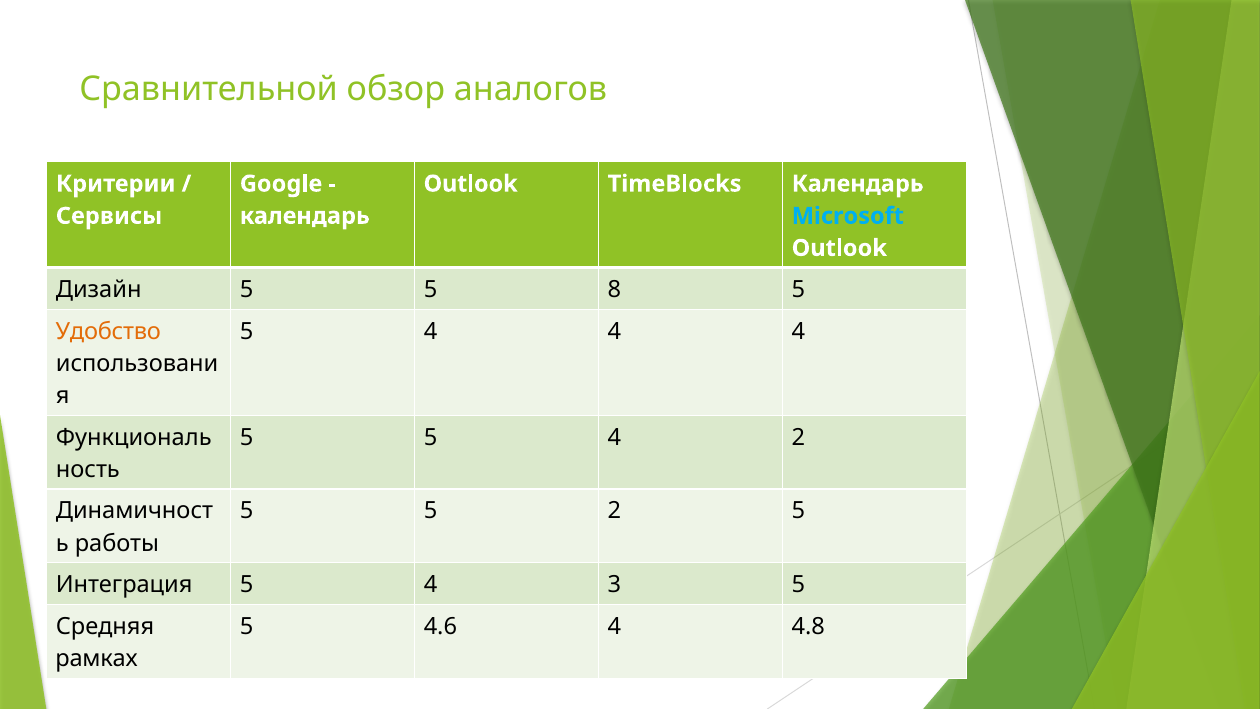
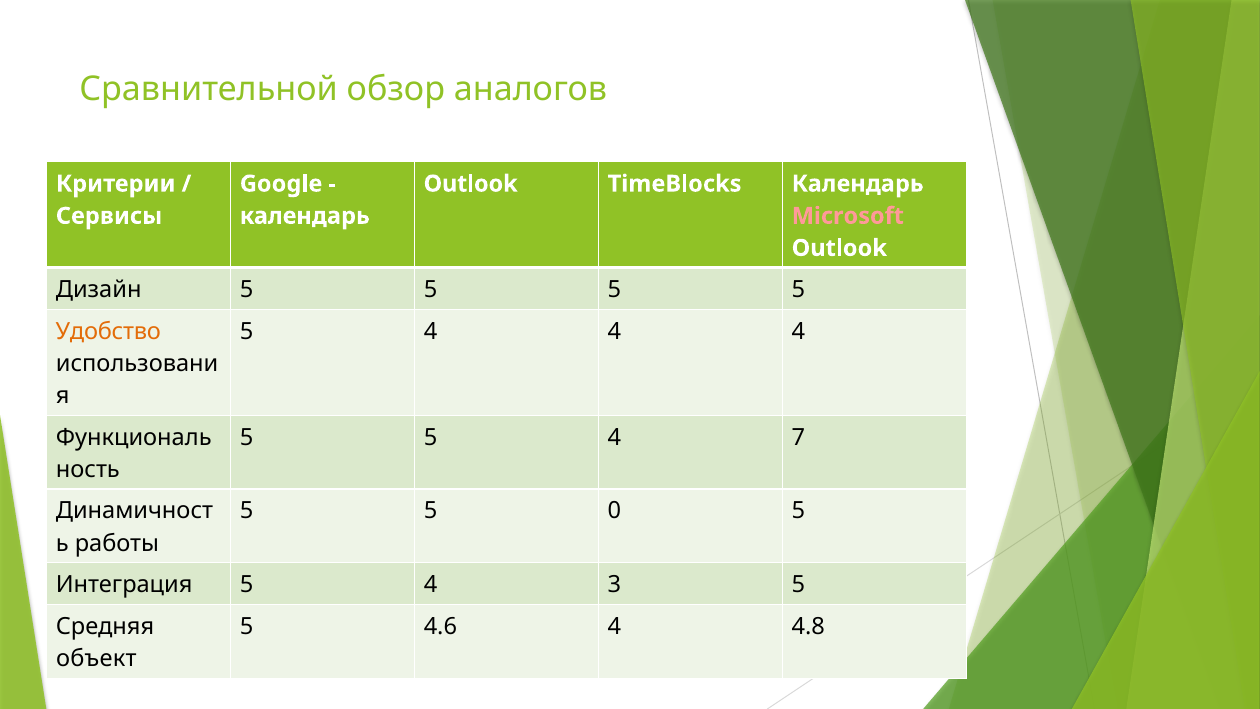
Microsoft colour: light blue -> pink
Дизайн 5 5 8: 8 -> 5
4 2: 2 -> 7
5 2: 2 -> 0
рамках: рамках -> объект
